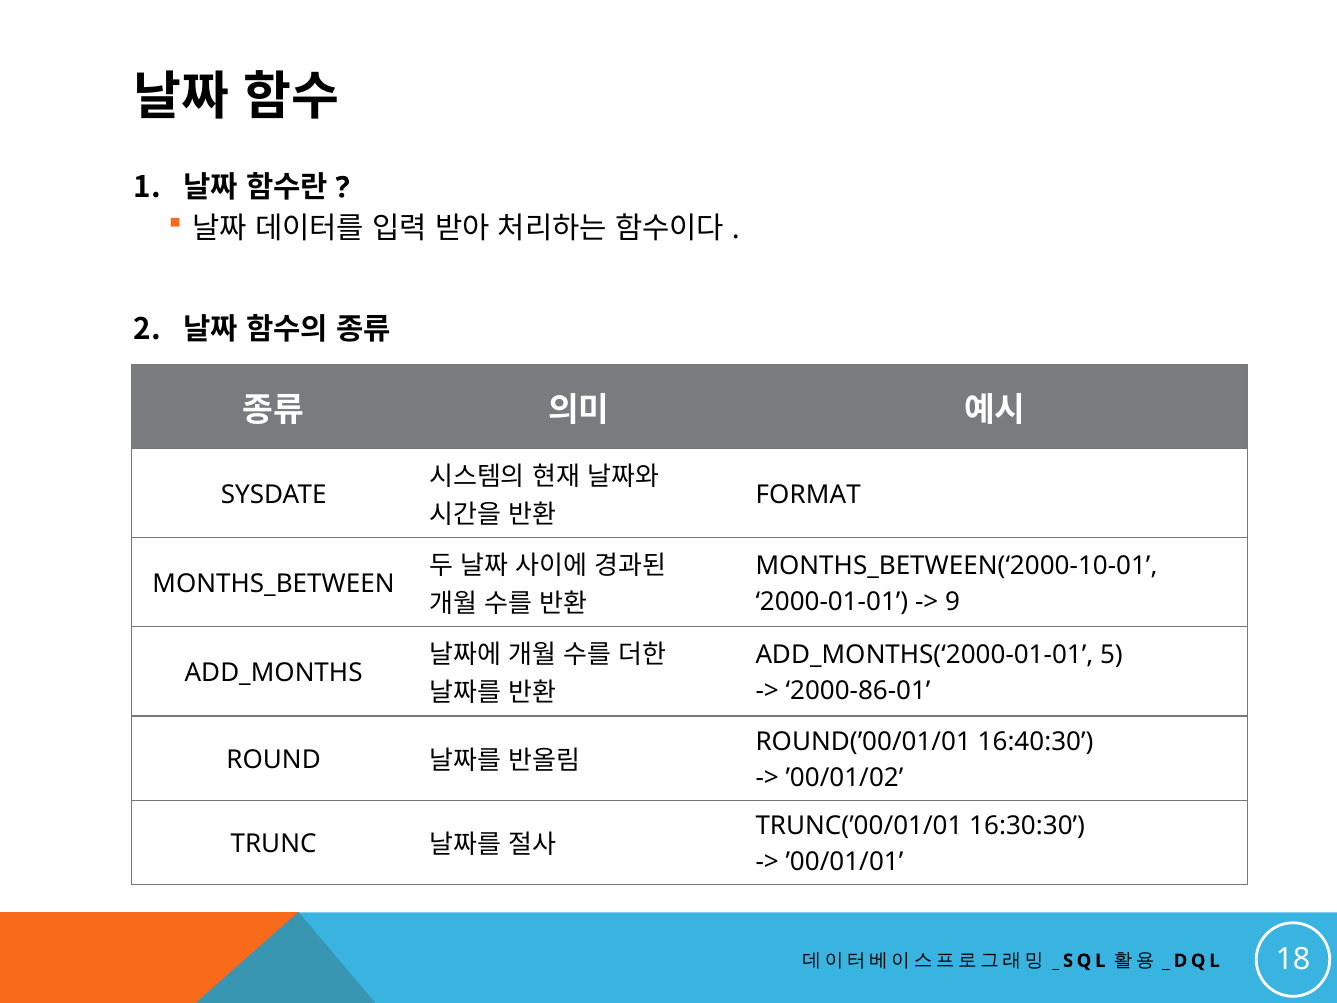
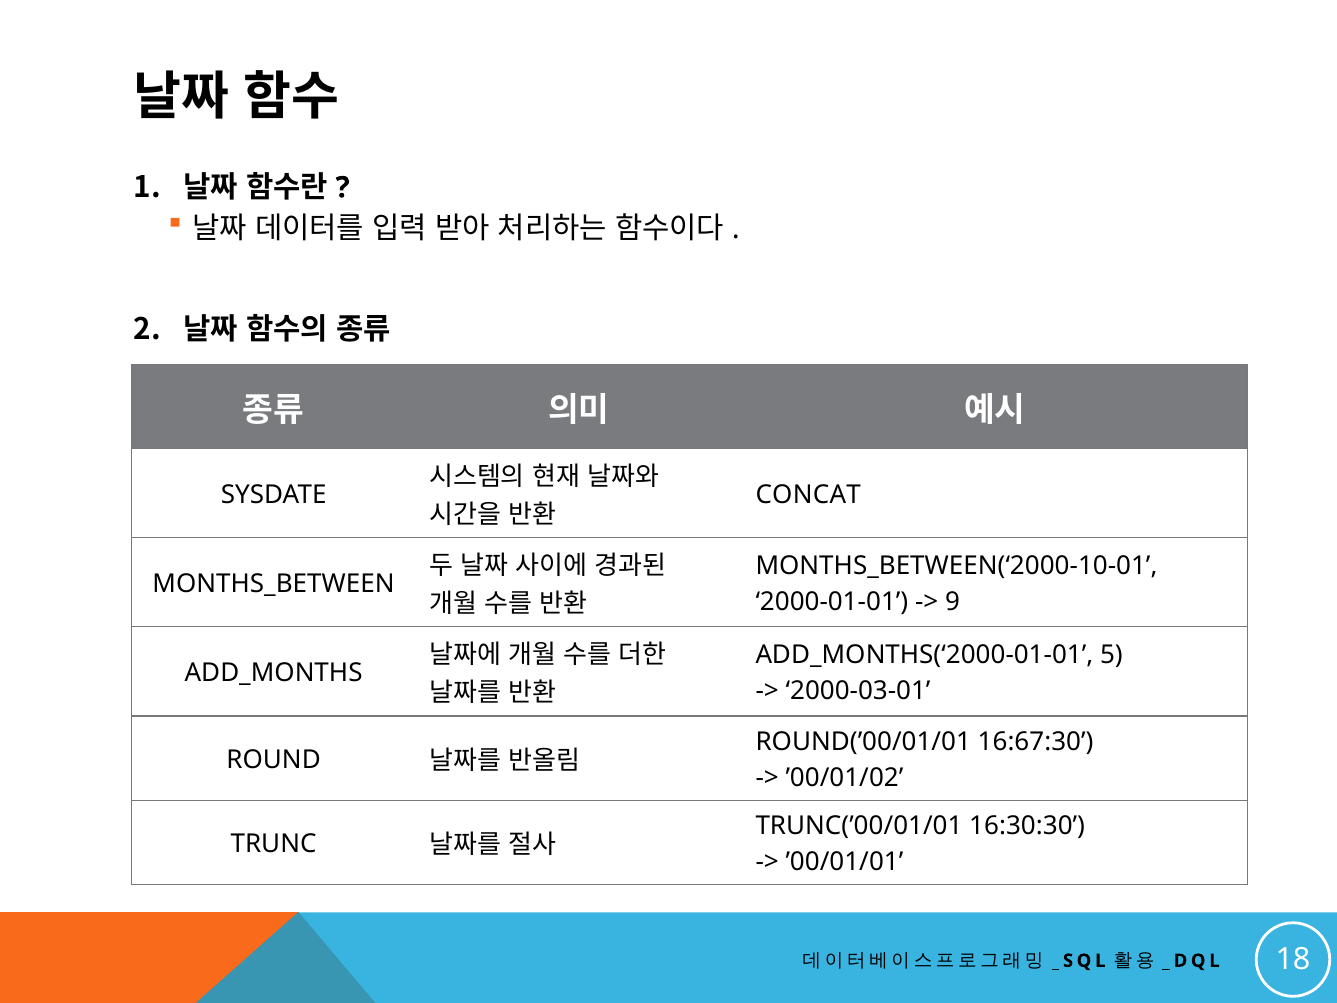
FORMAT: FORMAT -> CONCAT
2000-86-01: 2000-86-01 -> 2000-03-01
16:40:30: 16:40:30 -> 16:67:30
